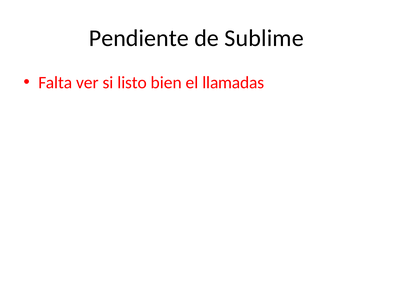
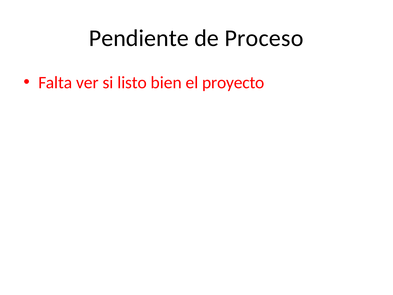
Sublime: Sublime -> Proceso
llamadas: llamadas -> proyecto
